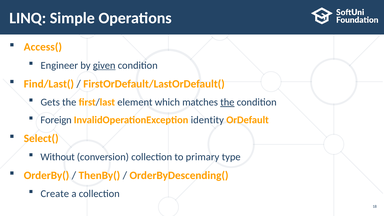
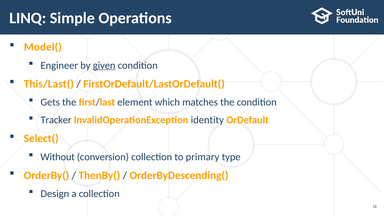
Access(: Access( -> Model(
Find/Last(: Find/Last( -> This/Last(
the at (227, 102) underline: present -> none
Foreign: Foreign -> Tracker
Create: Create -> Design
